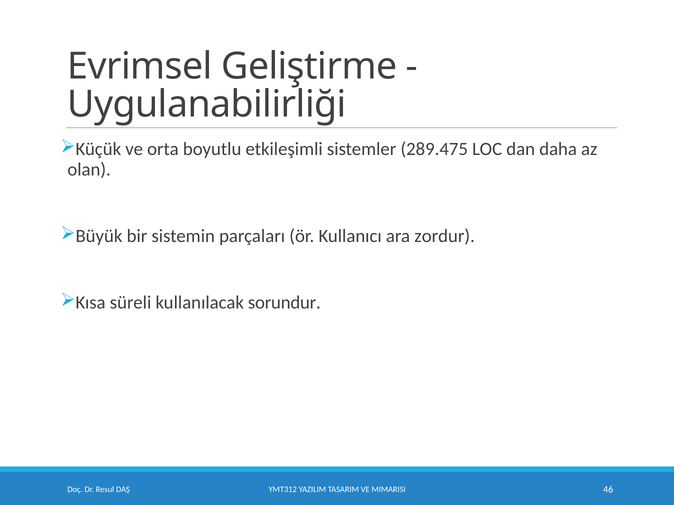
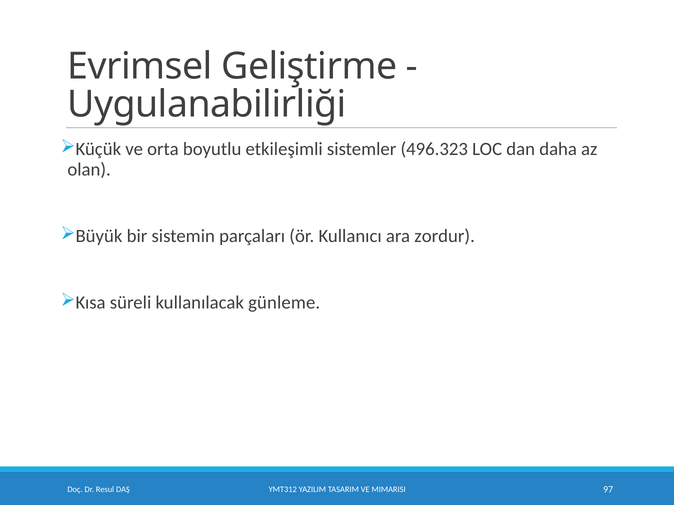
289.475: 289.475 -> 496.323
sorundur: sorundur -> günleme
46: 46 -> 97
